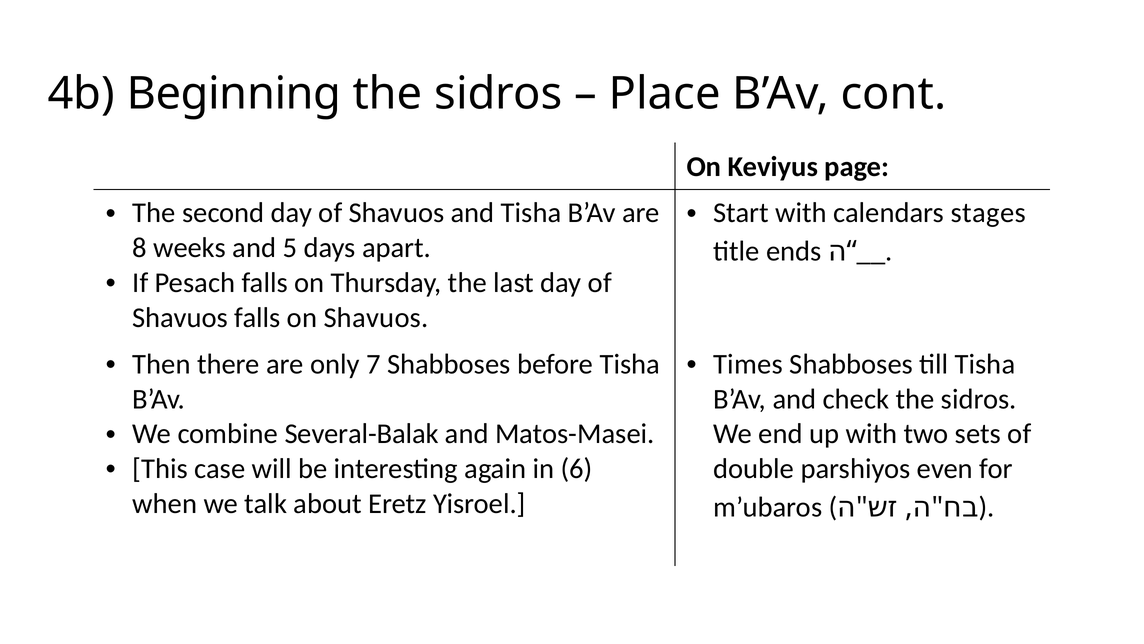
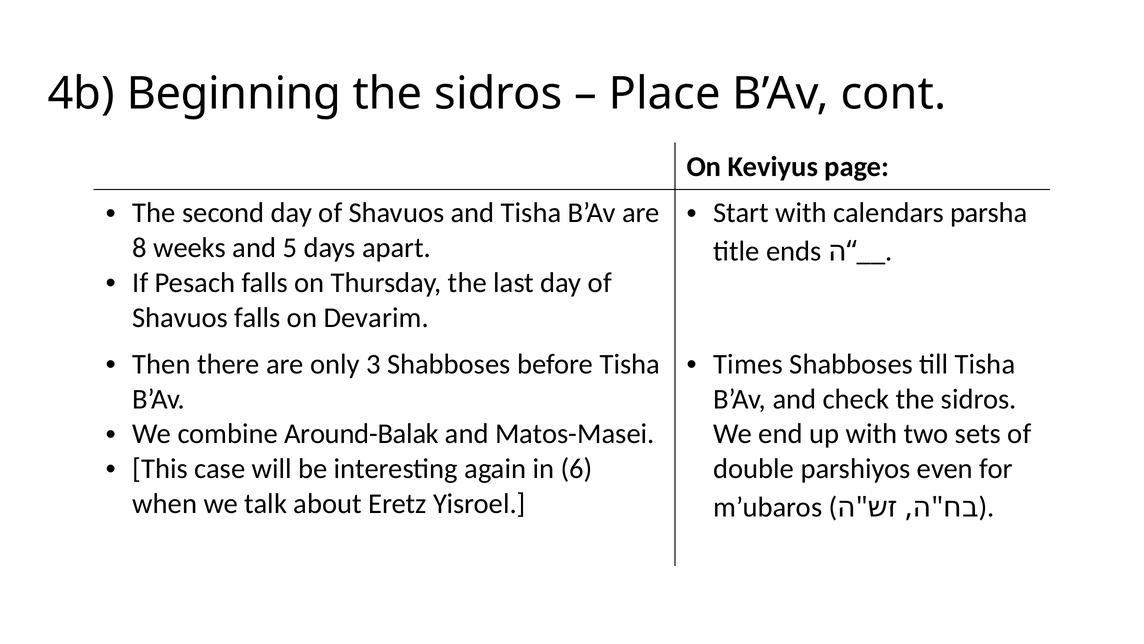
stages: stages -> parsha
on Shavuos: Shavuos -> Devarim
7: 7 -> 3
Several-Balak: Several-Balak -> Around-Balak
